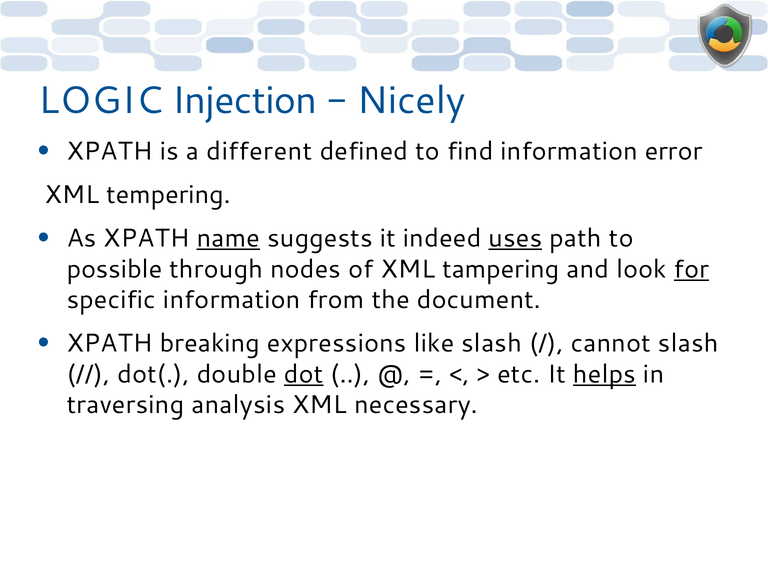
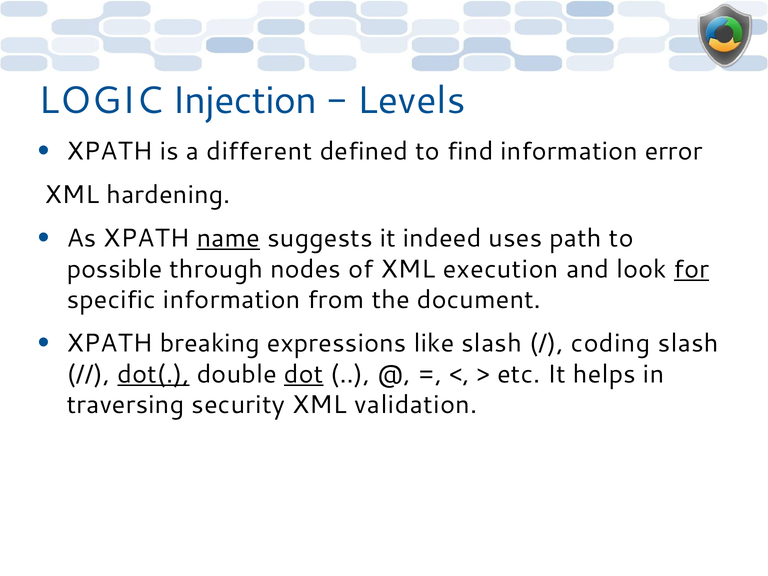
Nicely: Nicely -> Levels
tempering: tempering -> hardening
uses underline: present -> none
tampering: tampering -> execution
cannot: cannot -> coding
dot( underline: none -> present
helps underline: present -> none
analysis: analysis -> security
necessary: necessary -> validation
